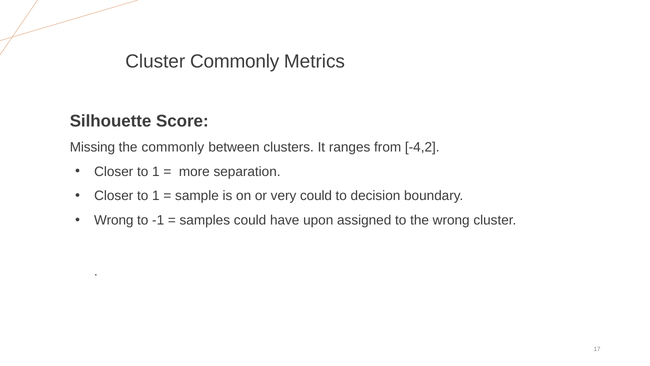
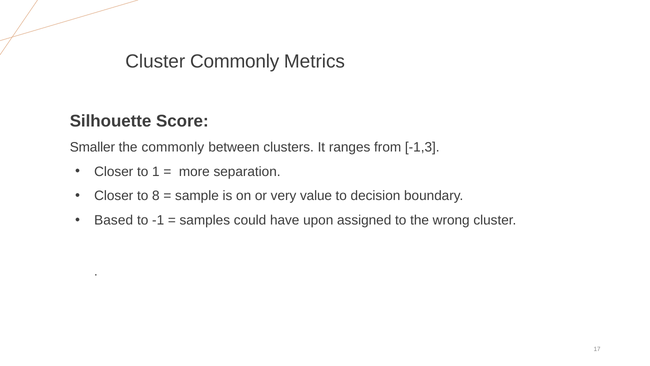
Missing: Missing -> Smaller
-4,2: -4,2 -> -1,3
1 at (156, 196): 1 -> 8
very could: could -> value
Wrong at (114, 220): Wrong -> Based
